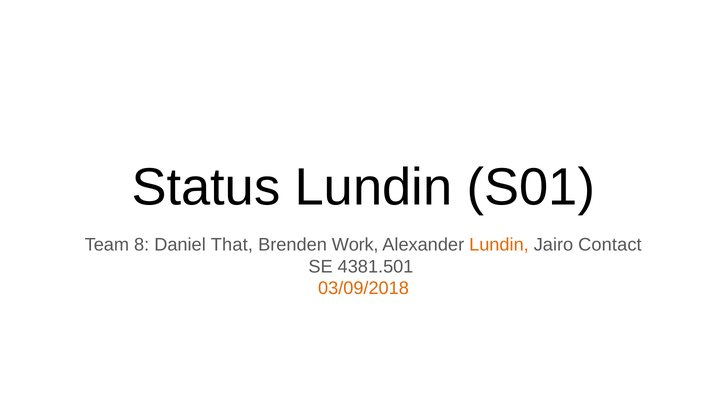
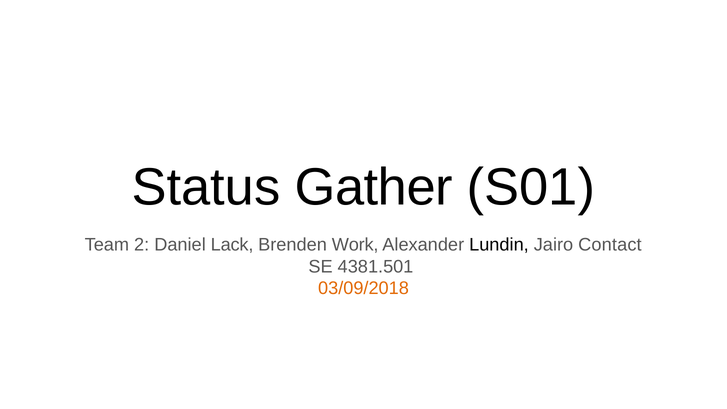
Status Lundin: Lundin -> Gather
8: 8 -> 2
That: That -> Lack
Lundin at (499, 245) colour: orange -> black
